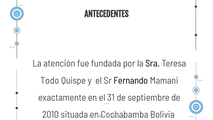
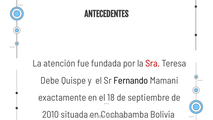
Sra colour: black -> red
Todo: Todo -> Debe
31: 31 -> 18
